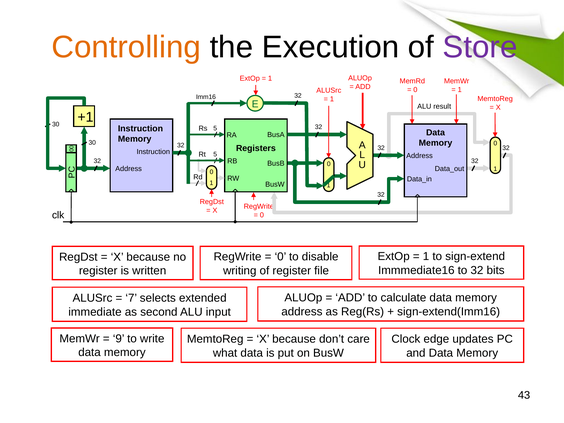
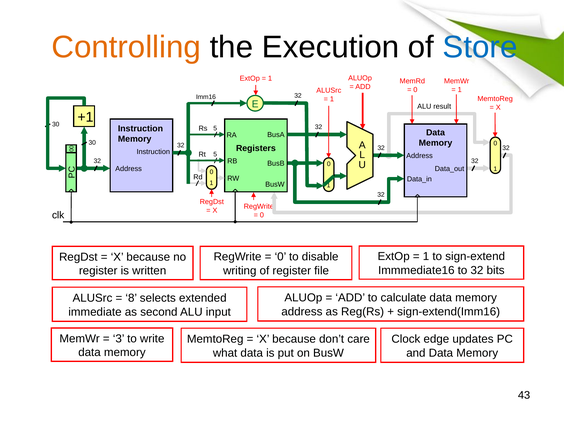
Store colour: purple -> blue
7: 7 -> 8
9: 9 -> 3
